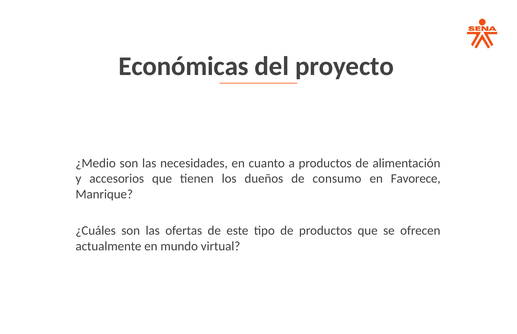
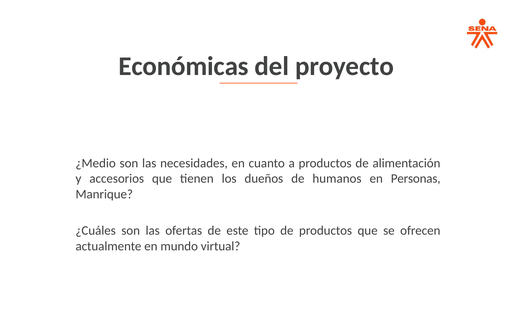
consumo: consumo -> humanos
Favorece: Favorece -> Personas
